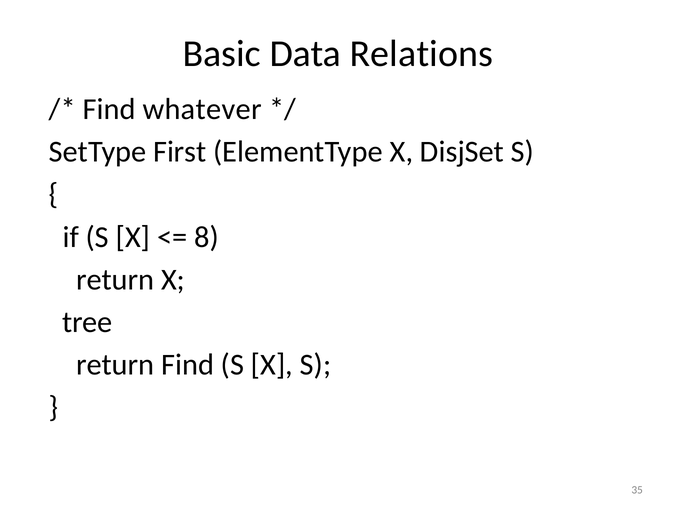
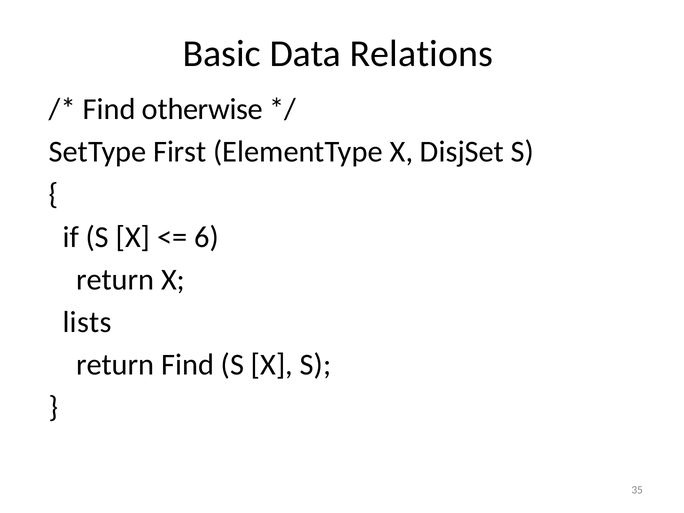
whatever: whatever -> otherwise
8: 8 -> 6
tree: tree -> lists
